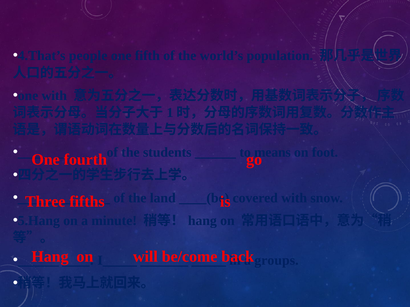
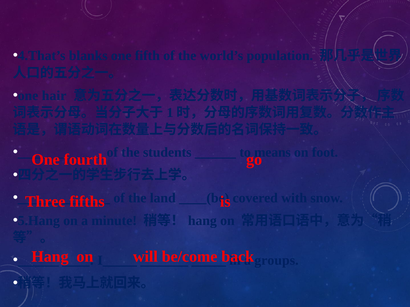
people: people -> blanks
one with: with -> hair
